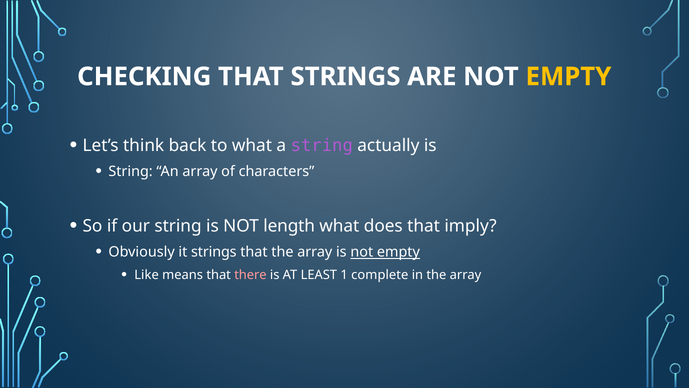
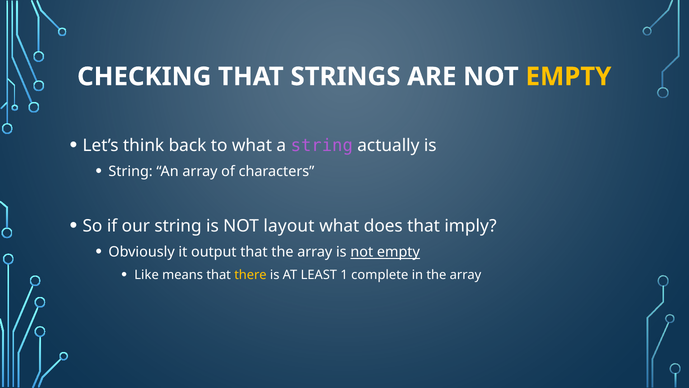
length: length -> layout
it strings: strings -> output
there colour: pink -> yellow
